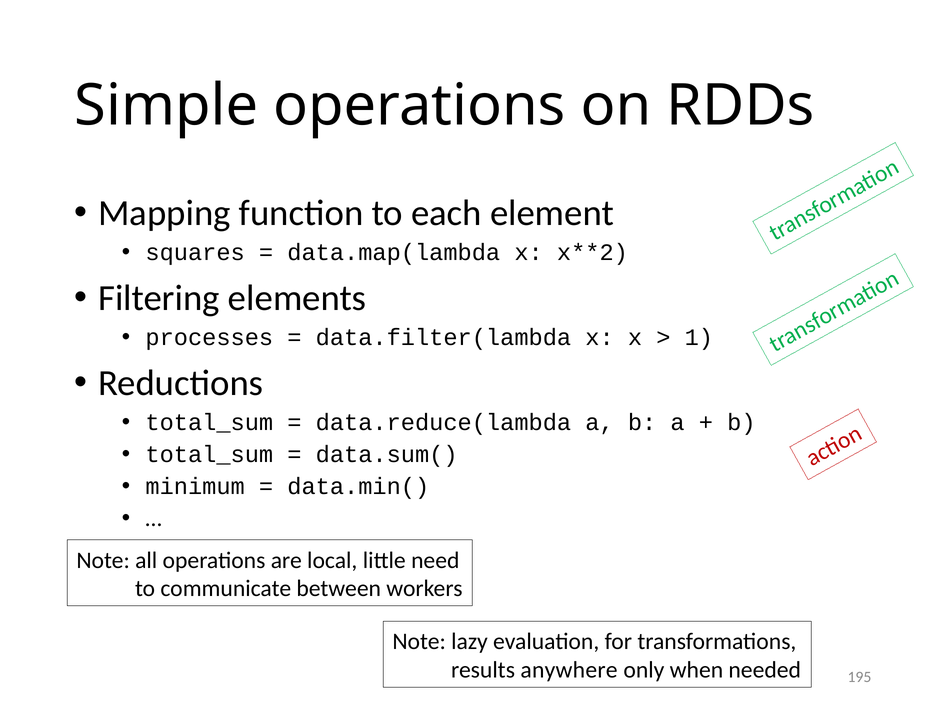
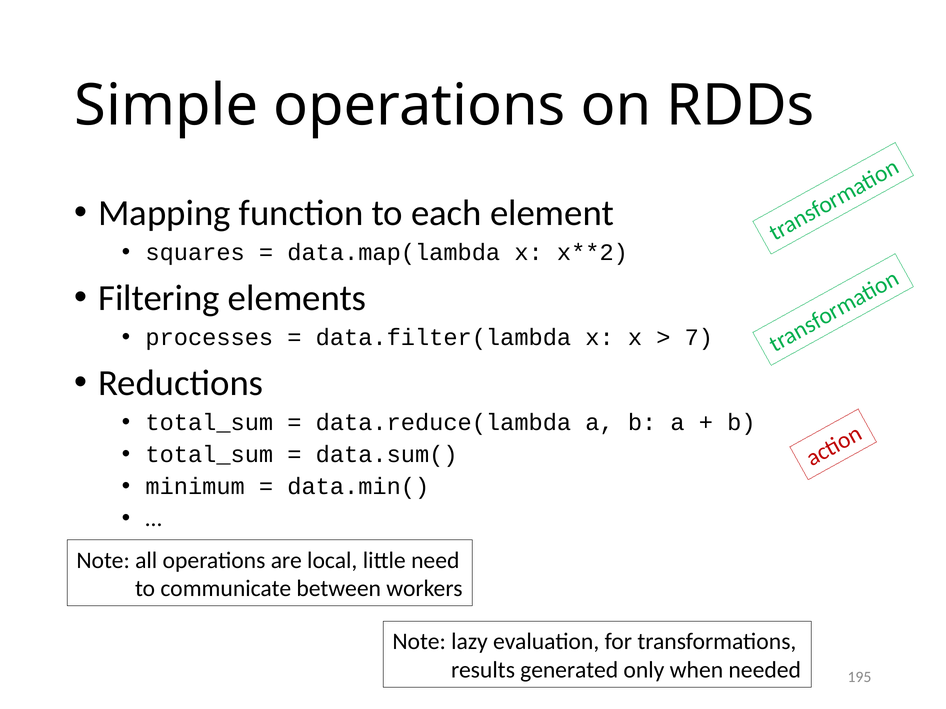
1: 1 -> 7
anywhere: anywhere -> generated
